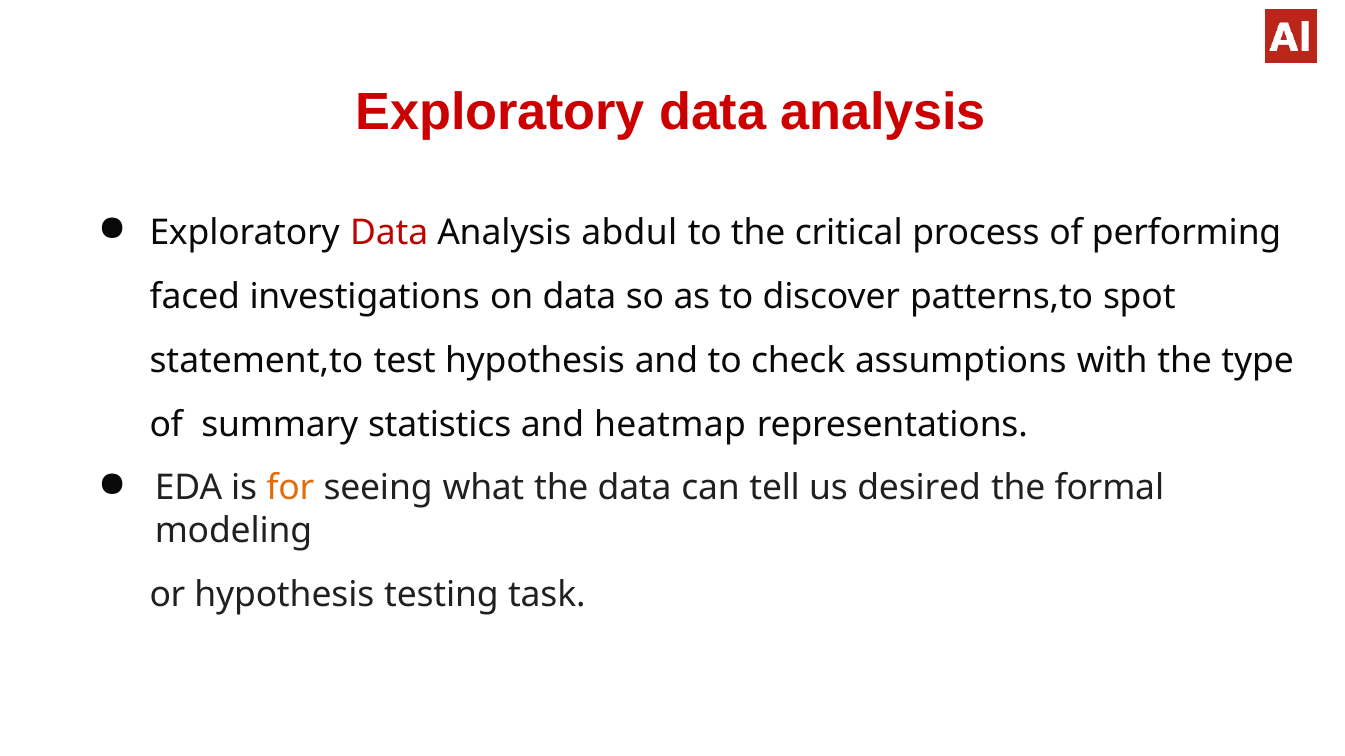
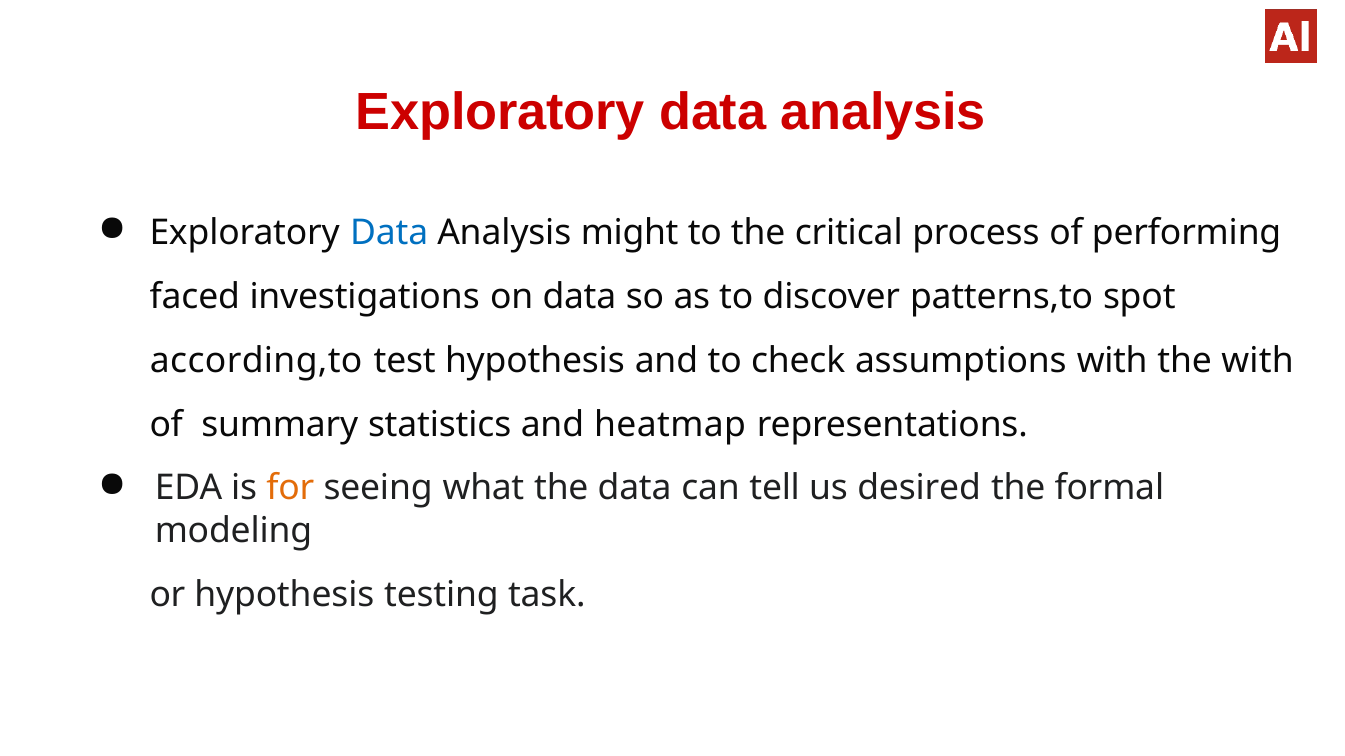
Data at (389, 233) colour: red -> blue
abdul: abdul -> might
statement,to: statement,to -> according,to
the type: type -> with
